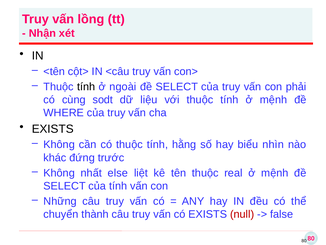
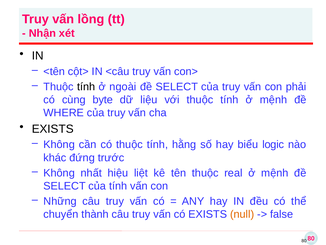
sodt: sodt -> byte
nhìn: nhìn -> logic
else: else -> hiệu
null colour: red -> orange
